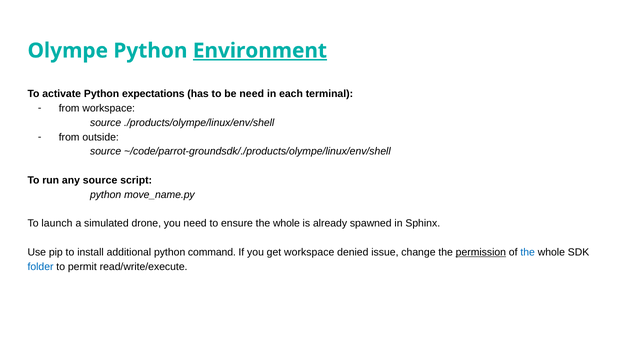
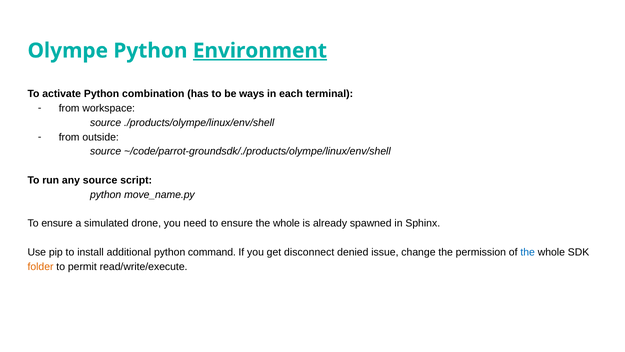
expectations: expectations -> combination
be need: need -> ways
launch at (57, 223): launch -> ensure
get workspace: workspace -> disconnect
permission underline: present -> none
folder colour: blue -> orange
